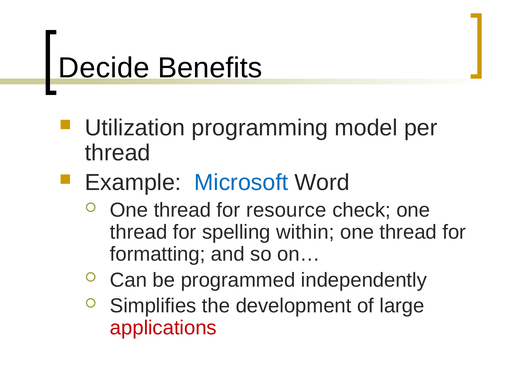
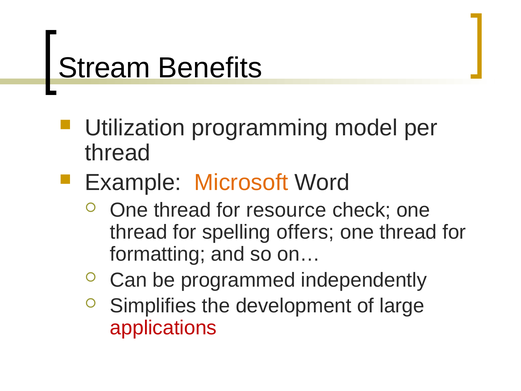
Decide: Decide -> Stream
Microsoft colour: blue -> orange
within: within -> offers
